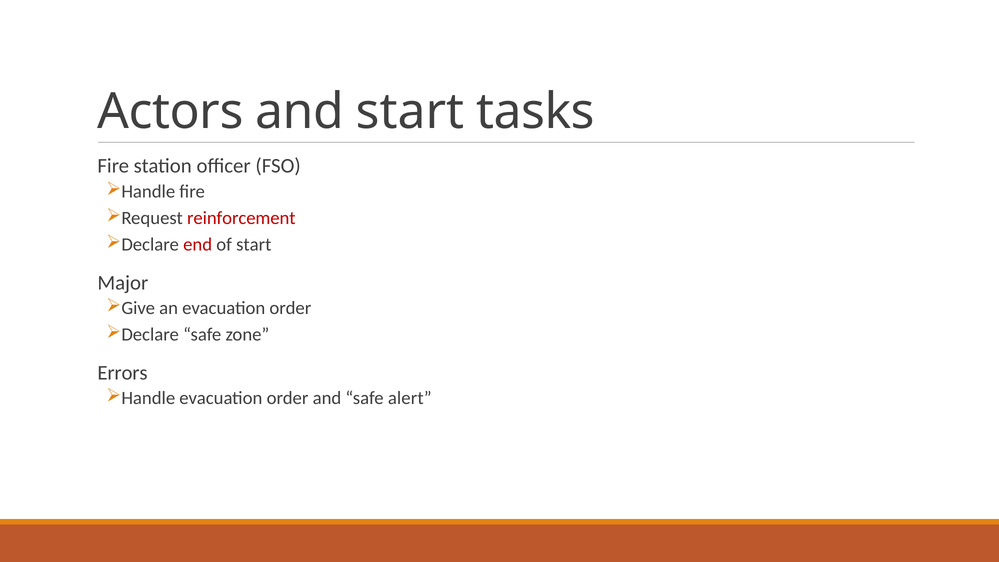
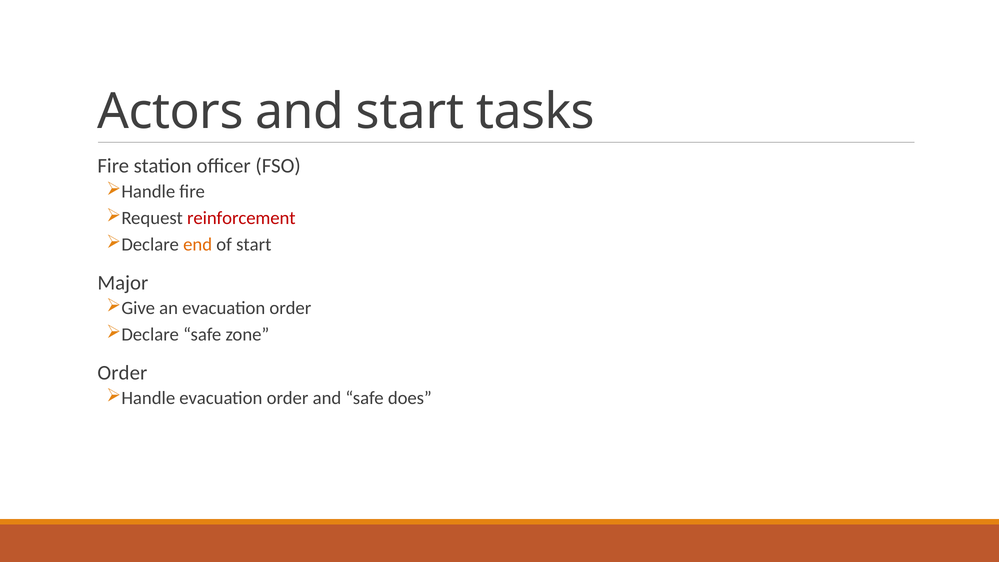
end colour: red -> orange
Errors at (122, 373): Errors -> Order
alert: alert -> does
